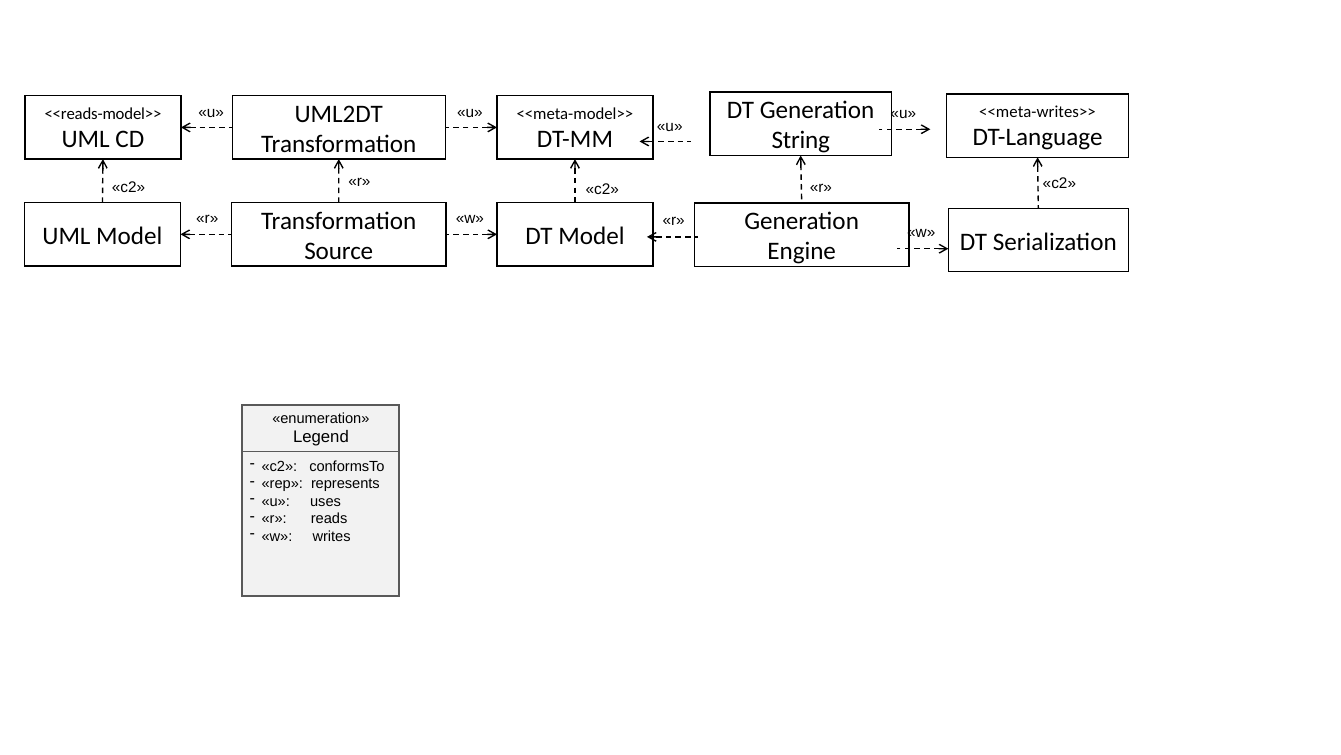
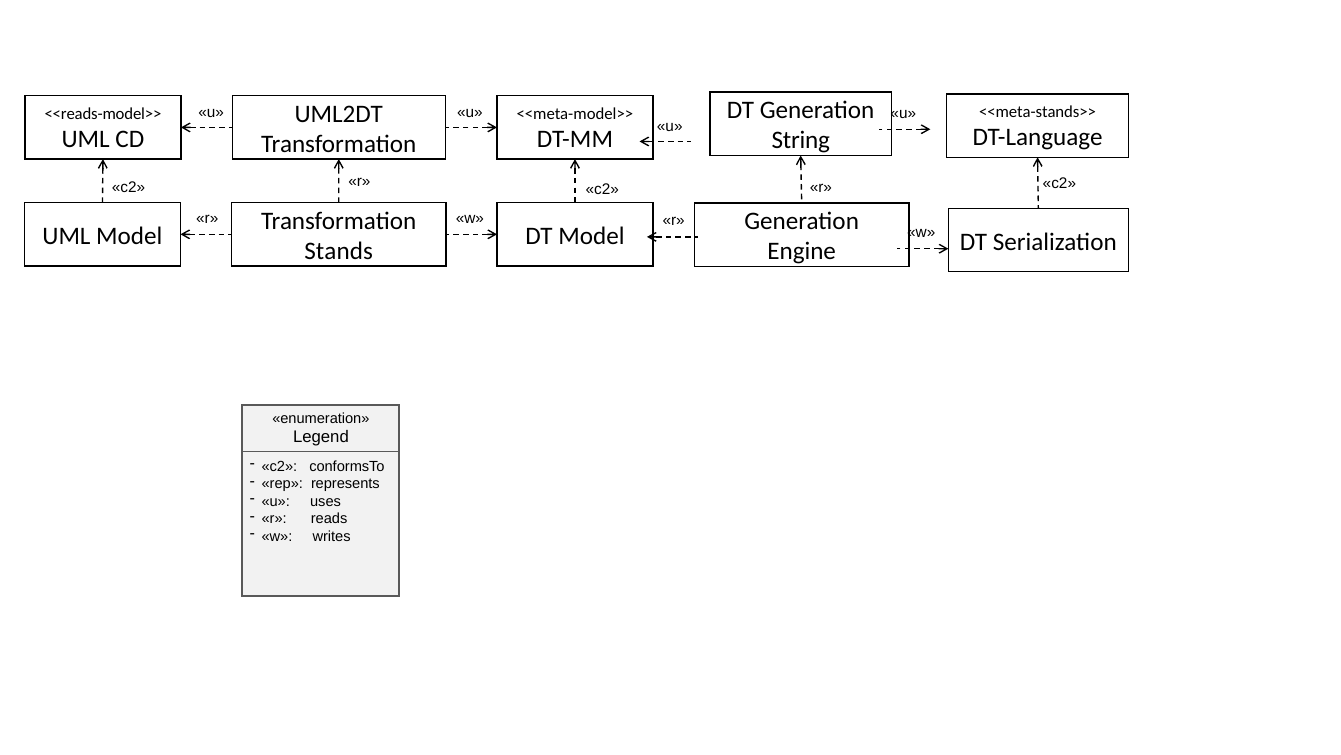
<<meta-writes>>: <<meta-writes>> -> <<meta-stands>>
Source: Source -> Stands
